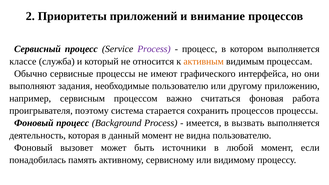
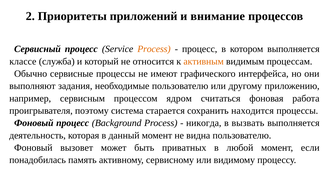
Process at (154, 49) colour: purple -> orange
важно: важно -> ядром
сохранить процессов: процессов -> находится
имеется: имеется -> никогда
источники: источники -> приватных
